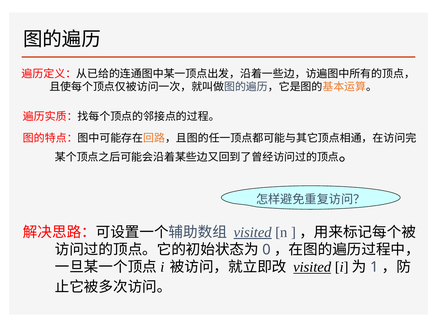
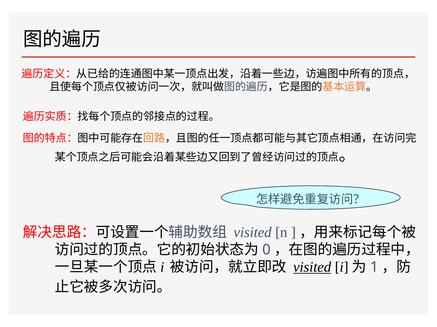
visited at (253, 233) underline: present -> none
